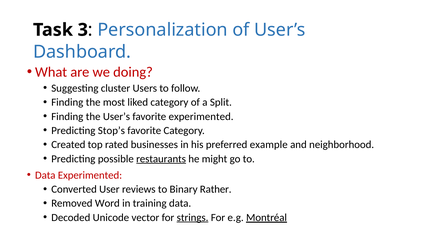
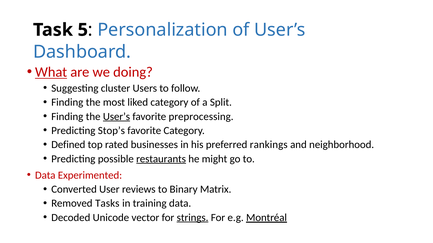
3: 3 -> 5
What underline: none -> present
User’s at (116, 117) underline: none -> present
favorite experimented: experimented -> preprocessing
Created: Created -> Defined
example: example -> rankings
Rather: Rather -> Matrix
Word: Word -> Tasks
